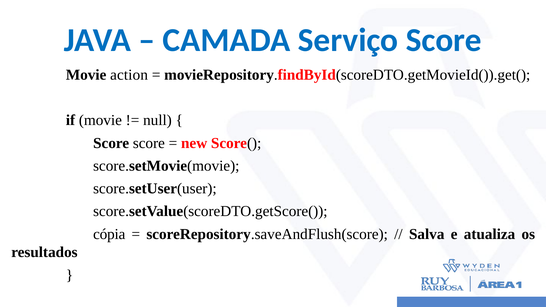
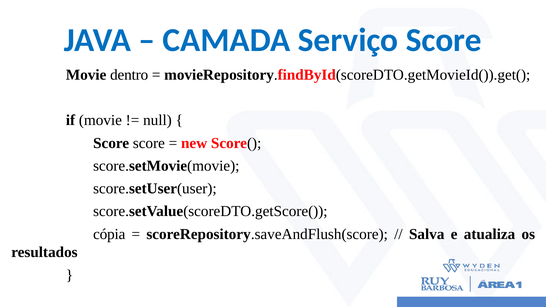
action: action -> dentro
